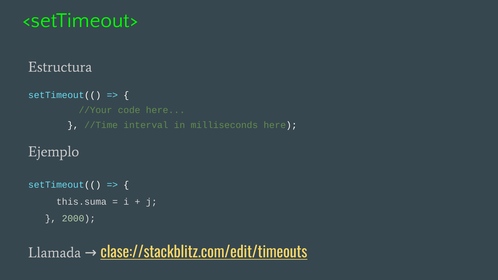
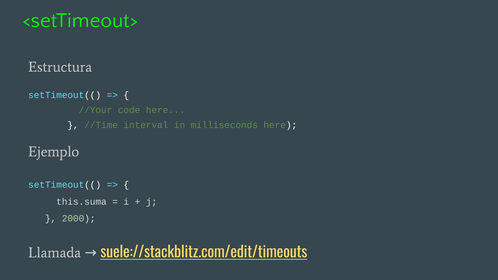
clase://stackblitz.com/edit/timeouts: clase://stackblitz.com/edit/timeouts -> suele://stackblitz.com/edit/timeouts
